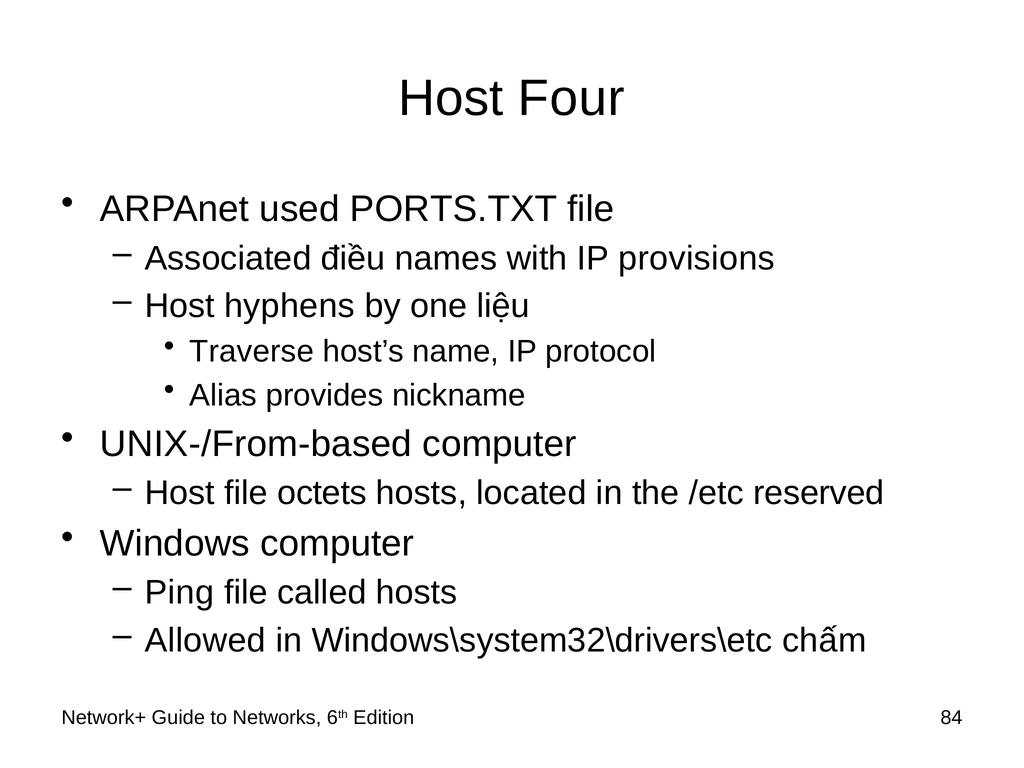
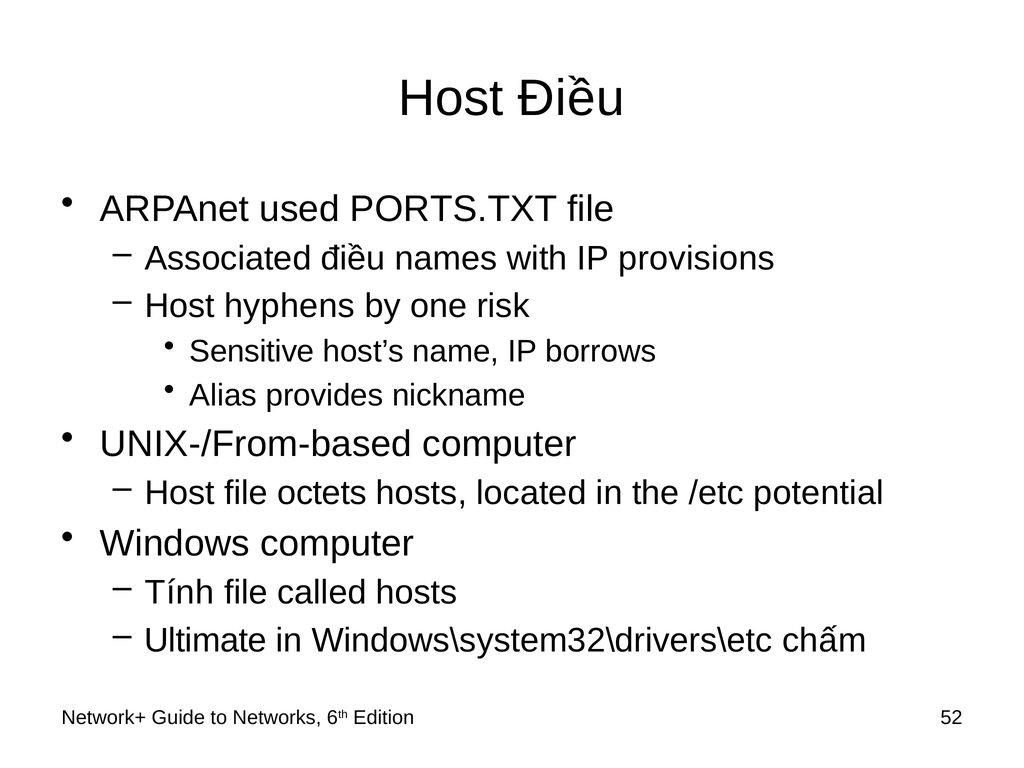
Host Four: Four -> Điều
liệu: liệu -> risk
Traverse: Traverse -> Sensitive
protocol: protocol -> borrows
reserved: reserved -> potential
Ping: Ping -> Tính
Allowed: Allowed -> Ultimate
84: 84 -> 52
